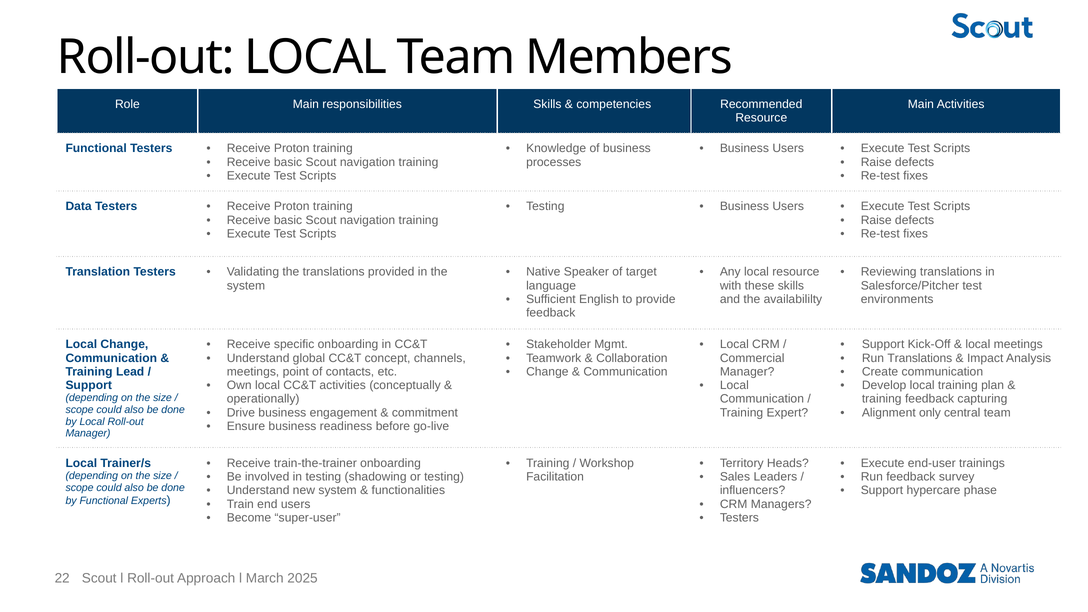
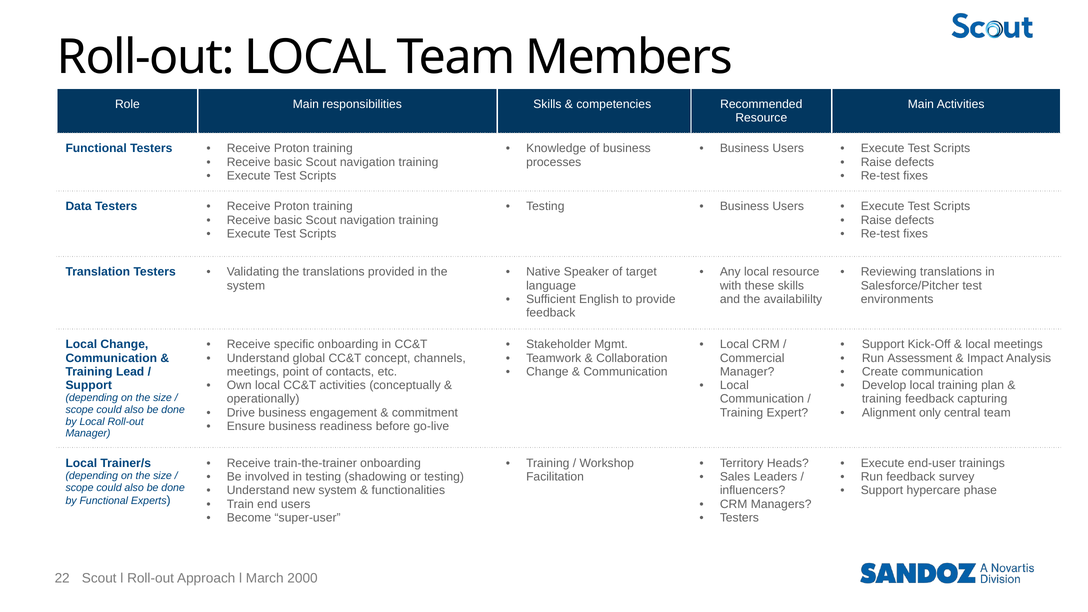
Run Translations: Translations -> Assessment
2025: 2025 -> 2000
